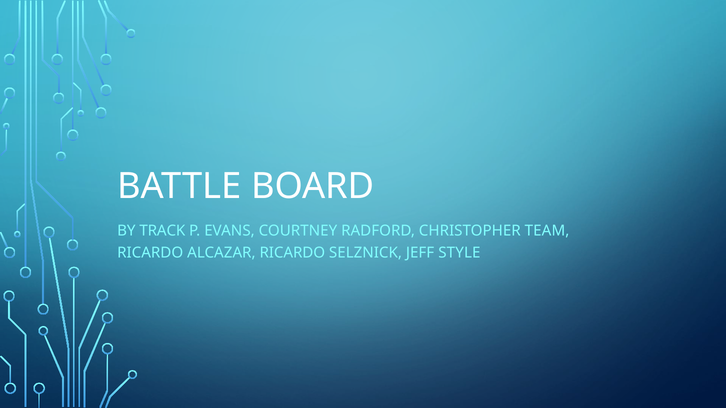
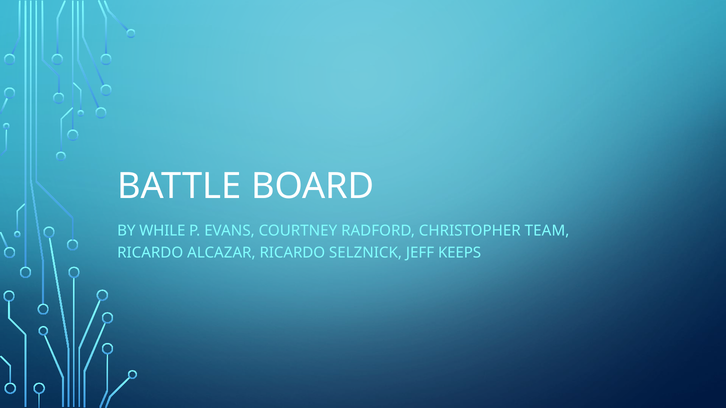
TRACK: TRACK -> WHILE
STYLE: STYLE -> KEEPS
